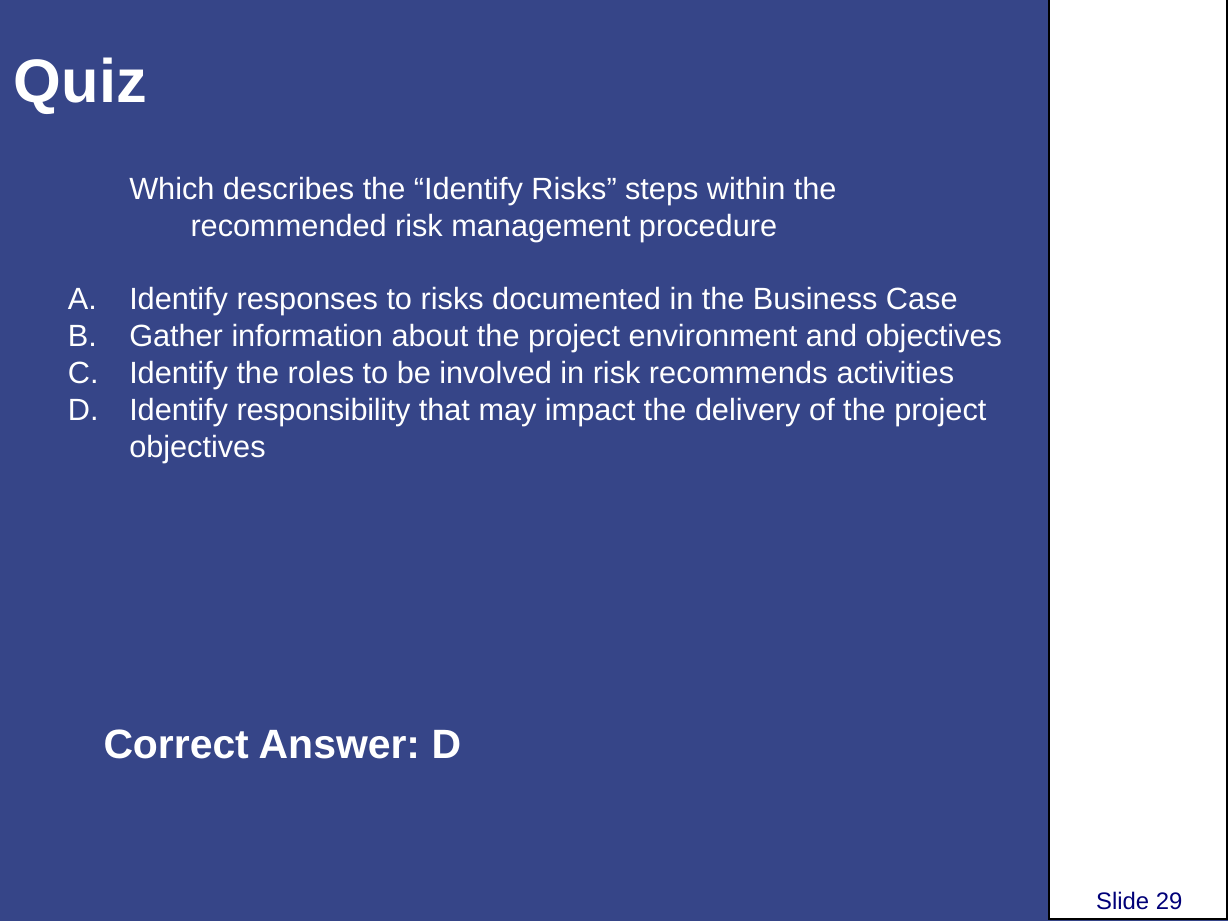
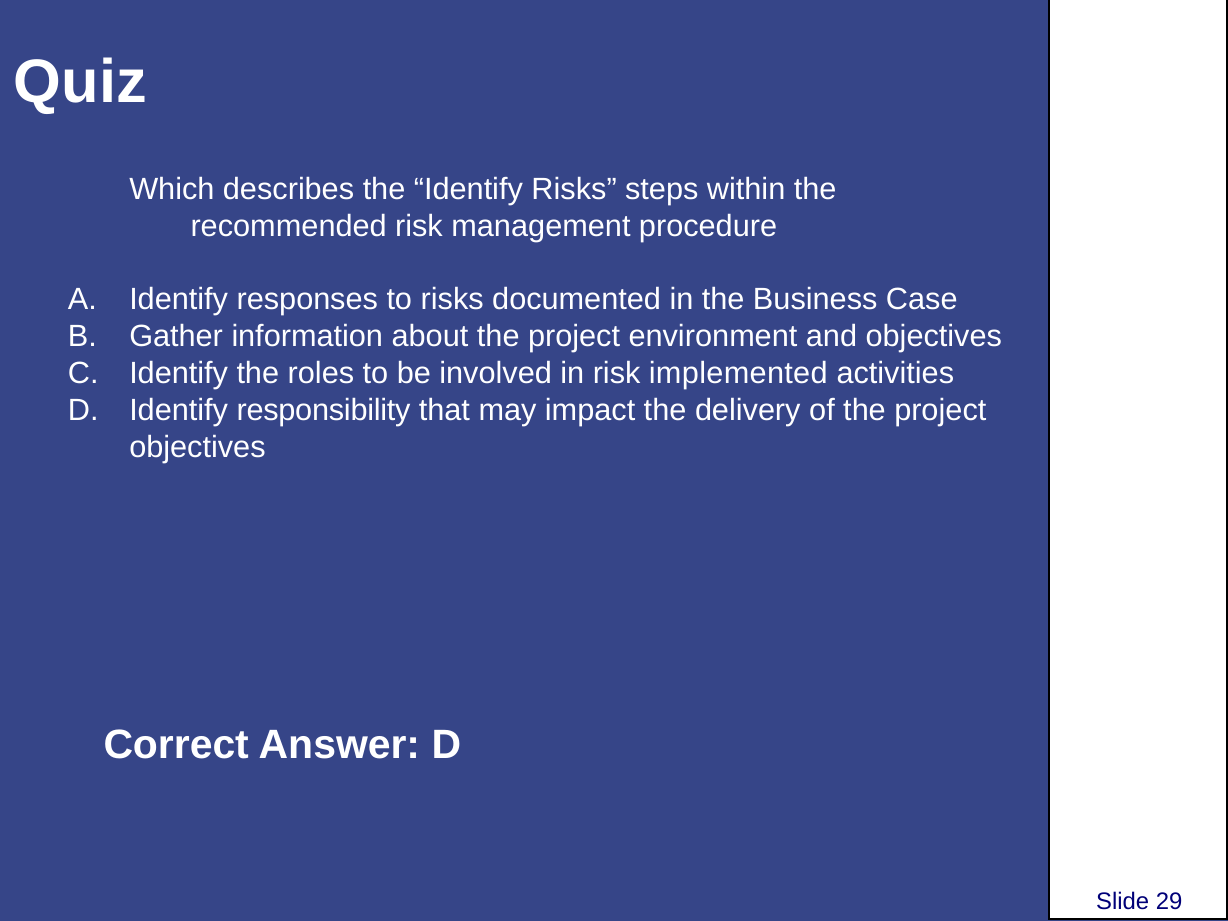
recommends: recommends -> implemented
